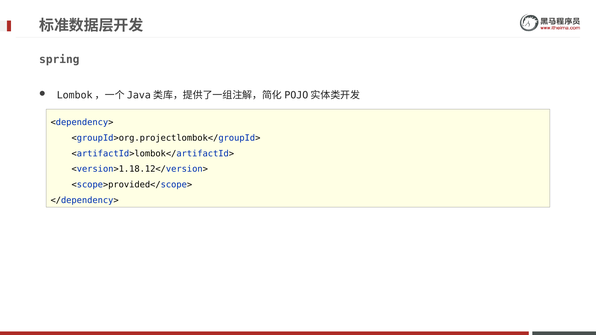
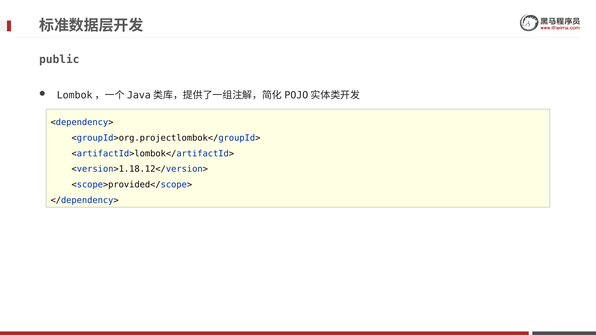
spring: spring -> public
